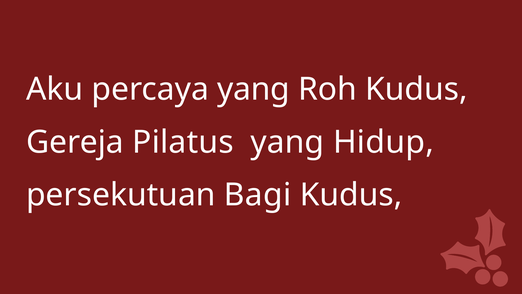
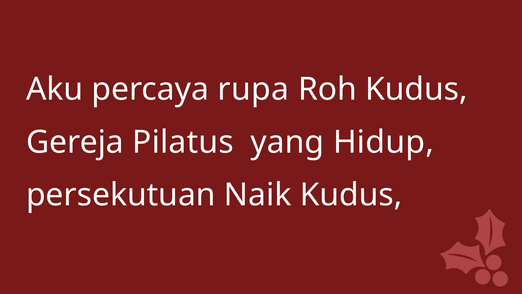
percaya yang: yang -> rupa
Bagi: Bagi -> Naik
